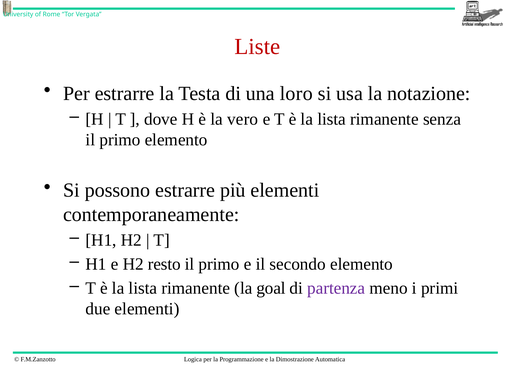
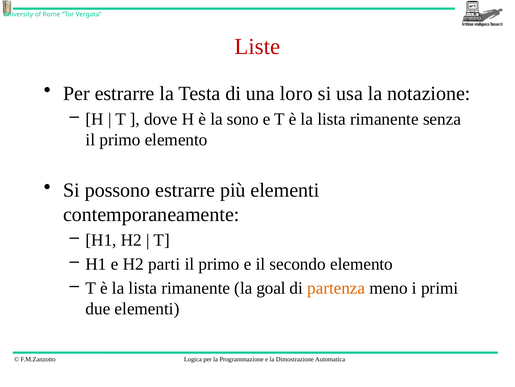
vero: vero -> sono
resto: resto -> parti
partenza colour: purple -> orange
